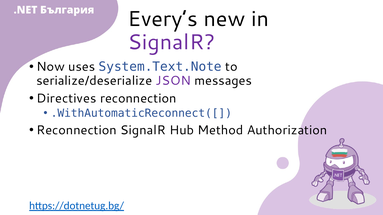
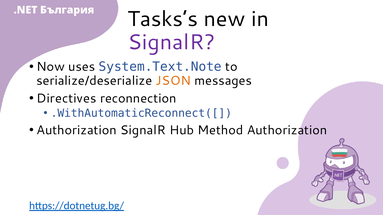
Every’s: Every’s -> Tasks’s
JSON colour: purple -> orange
Reconnection at (77, 130): Reconnection -> Authorization
